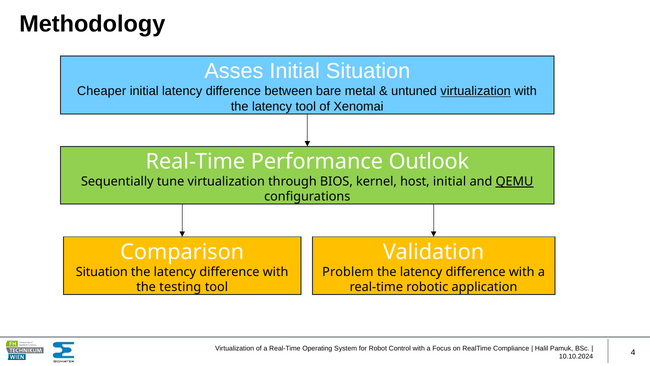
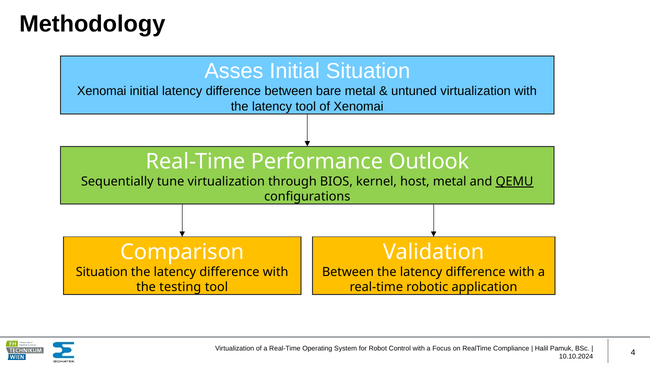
Cheaper at (102, 91): Cheaper -> Xenomai
virtualization at (476, 91) underline: present -> none
host initial: initial -> metal
Problem at (348, 272): Problem -> Between
